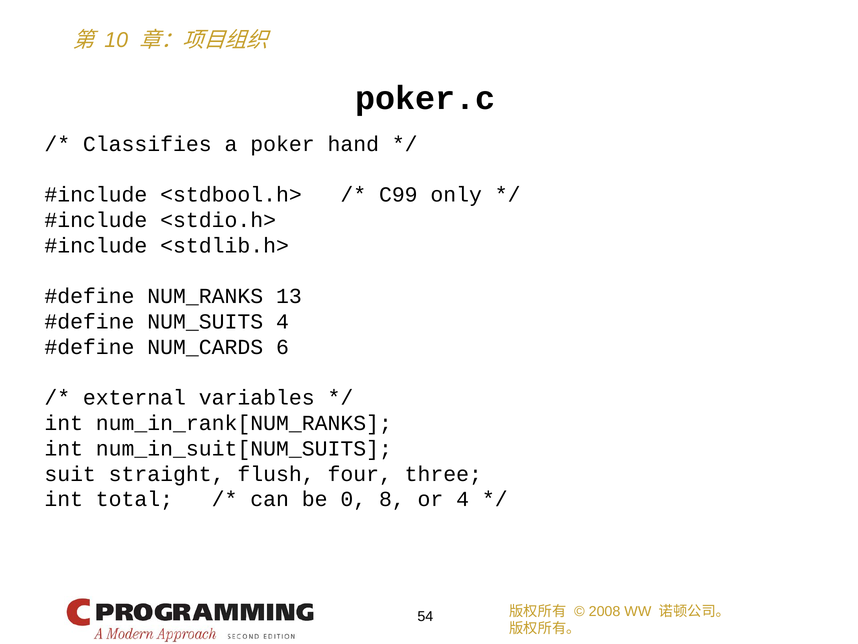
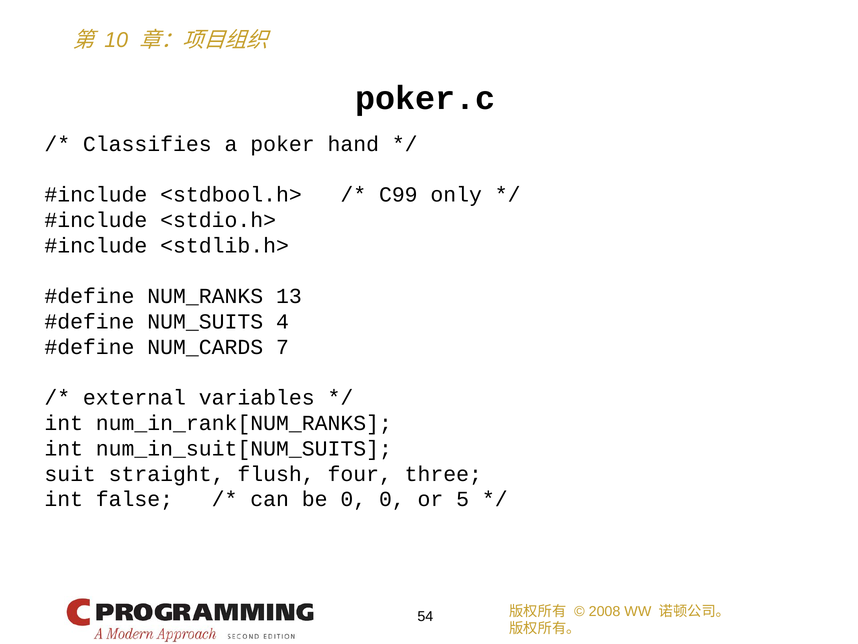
6: 6 -> 7
total: total -> false
0 8: 8 -> 0
or 4: 4 -> 5
